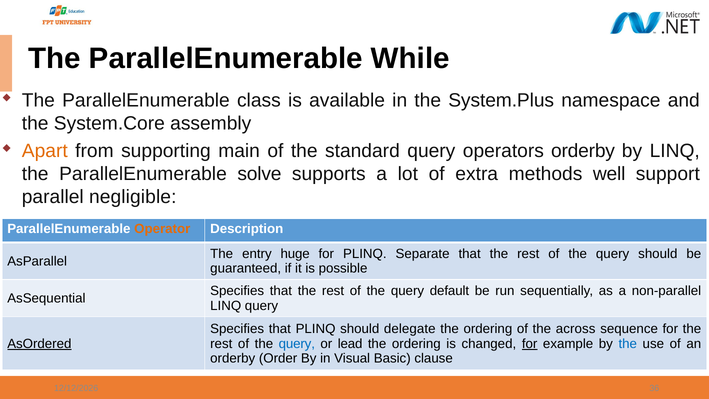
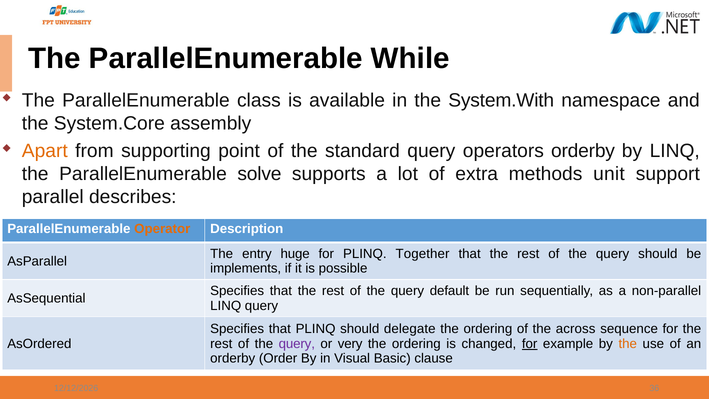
System.Plus: System.Plus -> System.With
main: main -> point
well: well -> unit
negligible: negligible -> describes
Separate: Separate -> Together
guaranteed: guaranteed -> implements
AsOrdered underline: present -> none
query at (297, 343) colour: blue -> purple
lead: lead -> very
the at (628, 343) colour: blue -> orange
